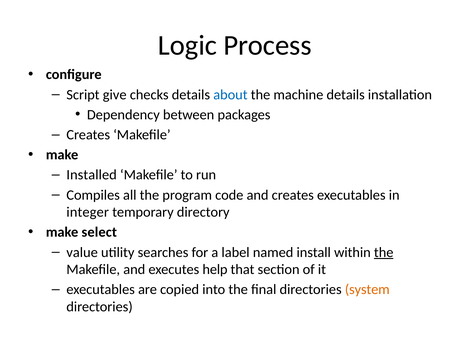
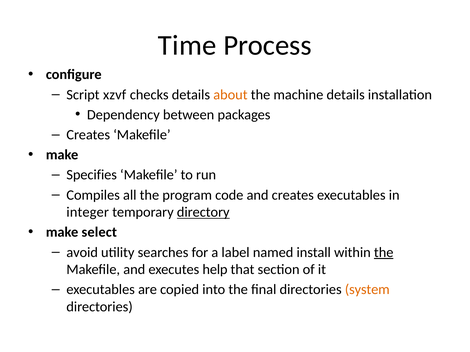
Logic: Logic -> Time
give: give -> xzvf
about colour: blue -> orange
Installed: Installed -> Specifies
directory underline: none -> present
value: value -> avoid
